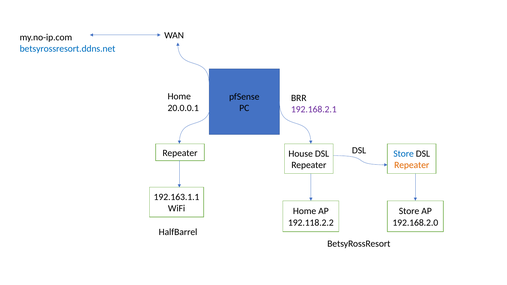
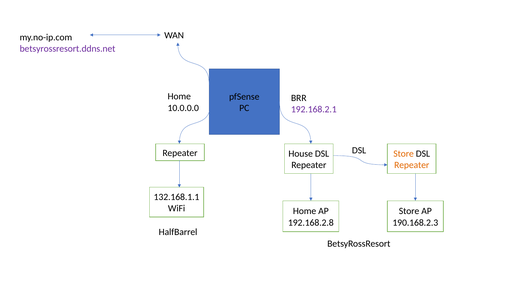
betsyrossresort.ddns.net colour: blue -> purple
20.0.0.1: 20.0.0.1 -> 10.0.0.0
Store at (404, 154) colour: blue -> orange
192.163.1.1: 192.163.1.1 -> 132.168.1.1
192.118.2.2: 192.118.2.2 -> 192.168.2.8
192.168.2.0: 192.168.2.0 -> 190.168.2.3
